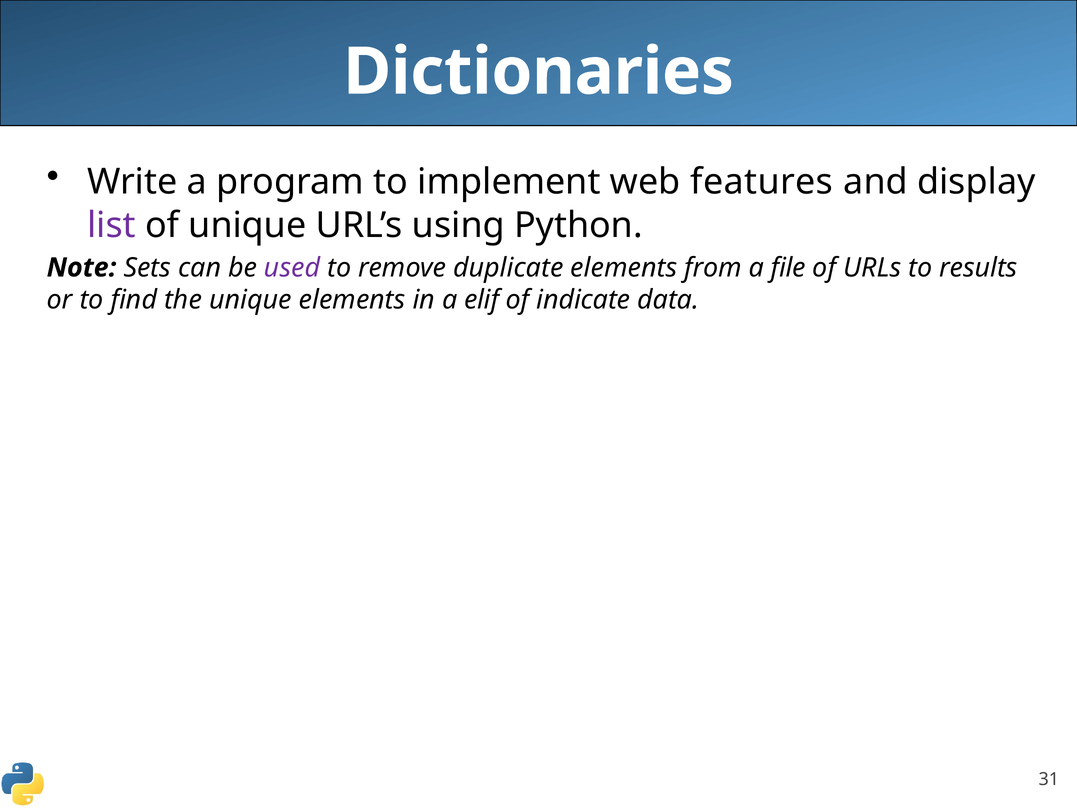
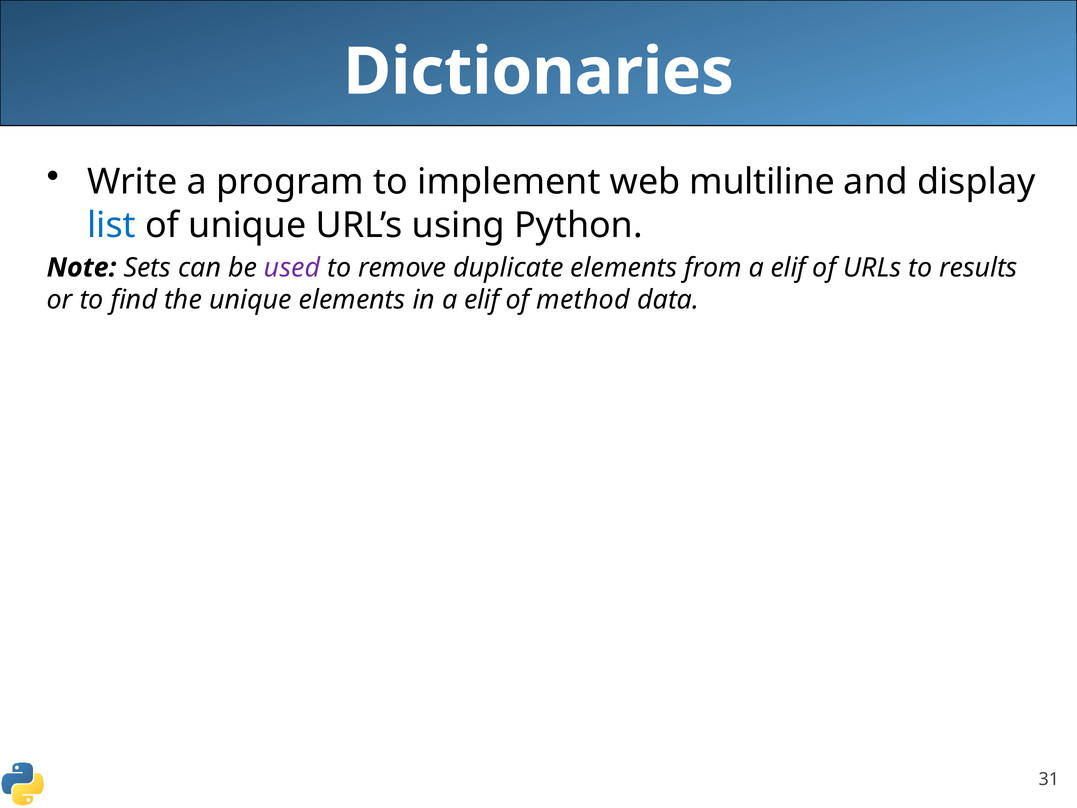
features: features -> multiline
list colour: purple -> blue
from a file: file -> elif
indicate: indicate -> method
